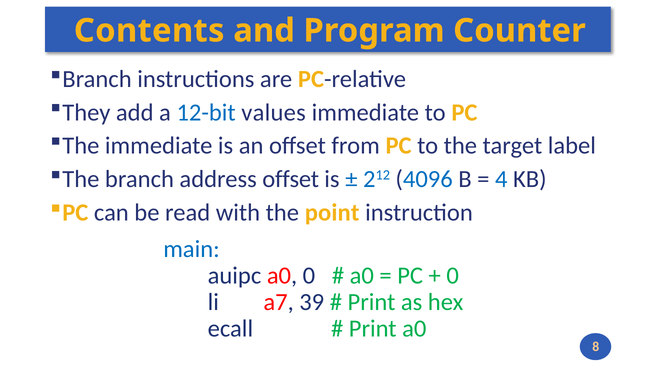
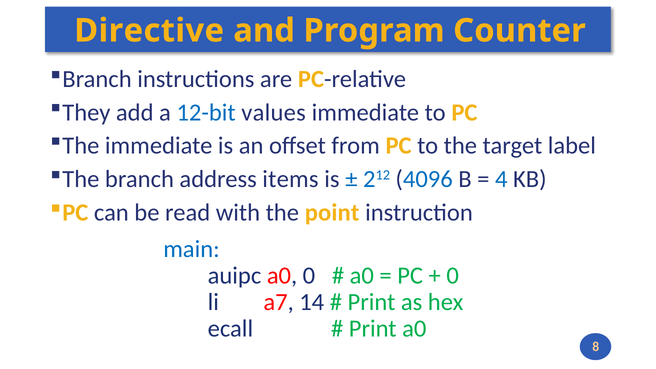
Contents: Contents -> Directive
address offset: offset -> items
39: 39 -> 14
